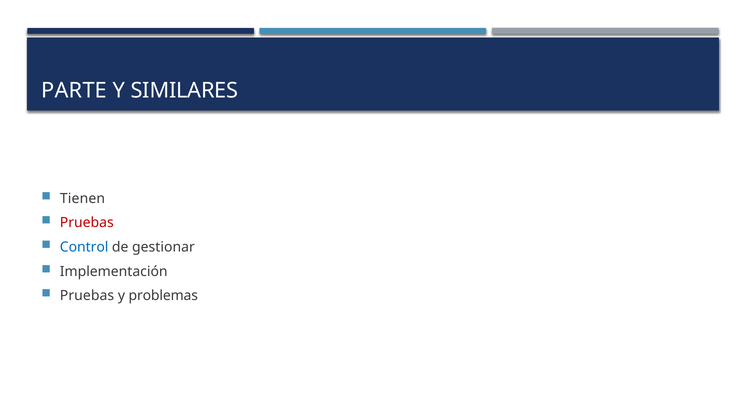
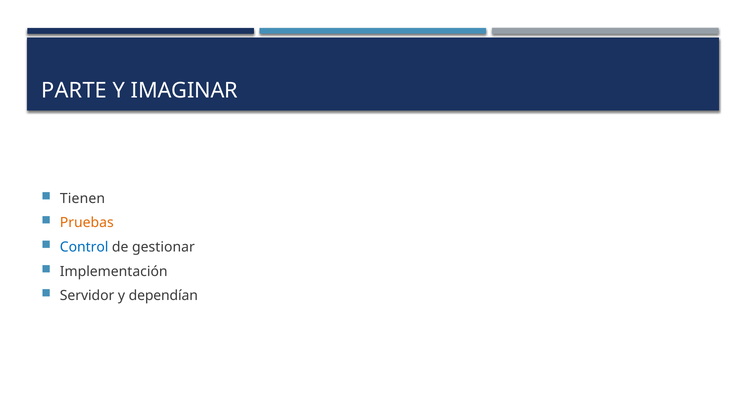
SIMILARES: SIMILARES -> IMAGINAR
Pruebas at (87, 223) colour: red -> orange
Pruebas at (87, 295): Pruebas -> Servidor
problemas: problemas -> dependían
